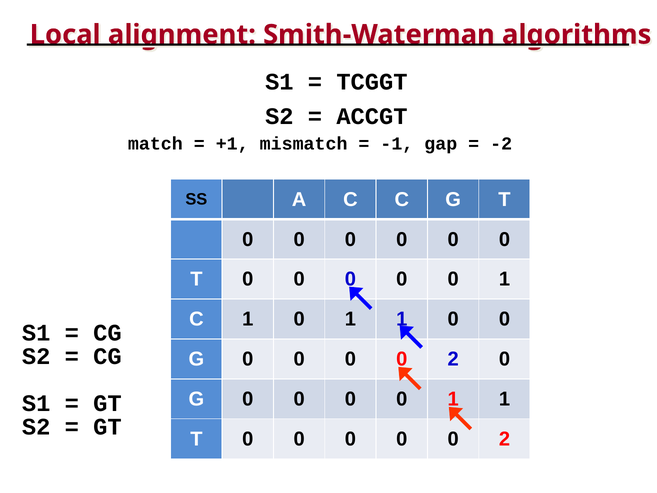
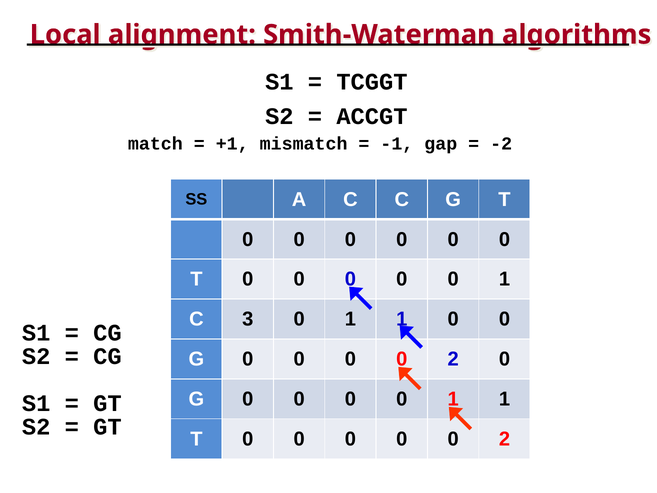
C 1: 1 -> 3
